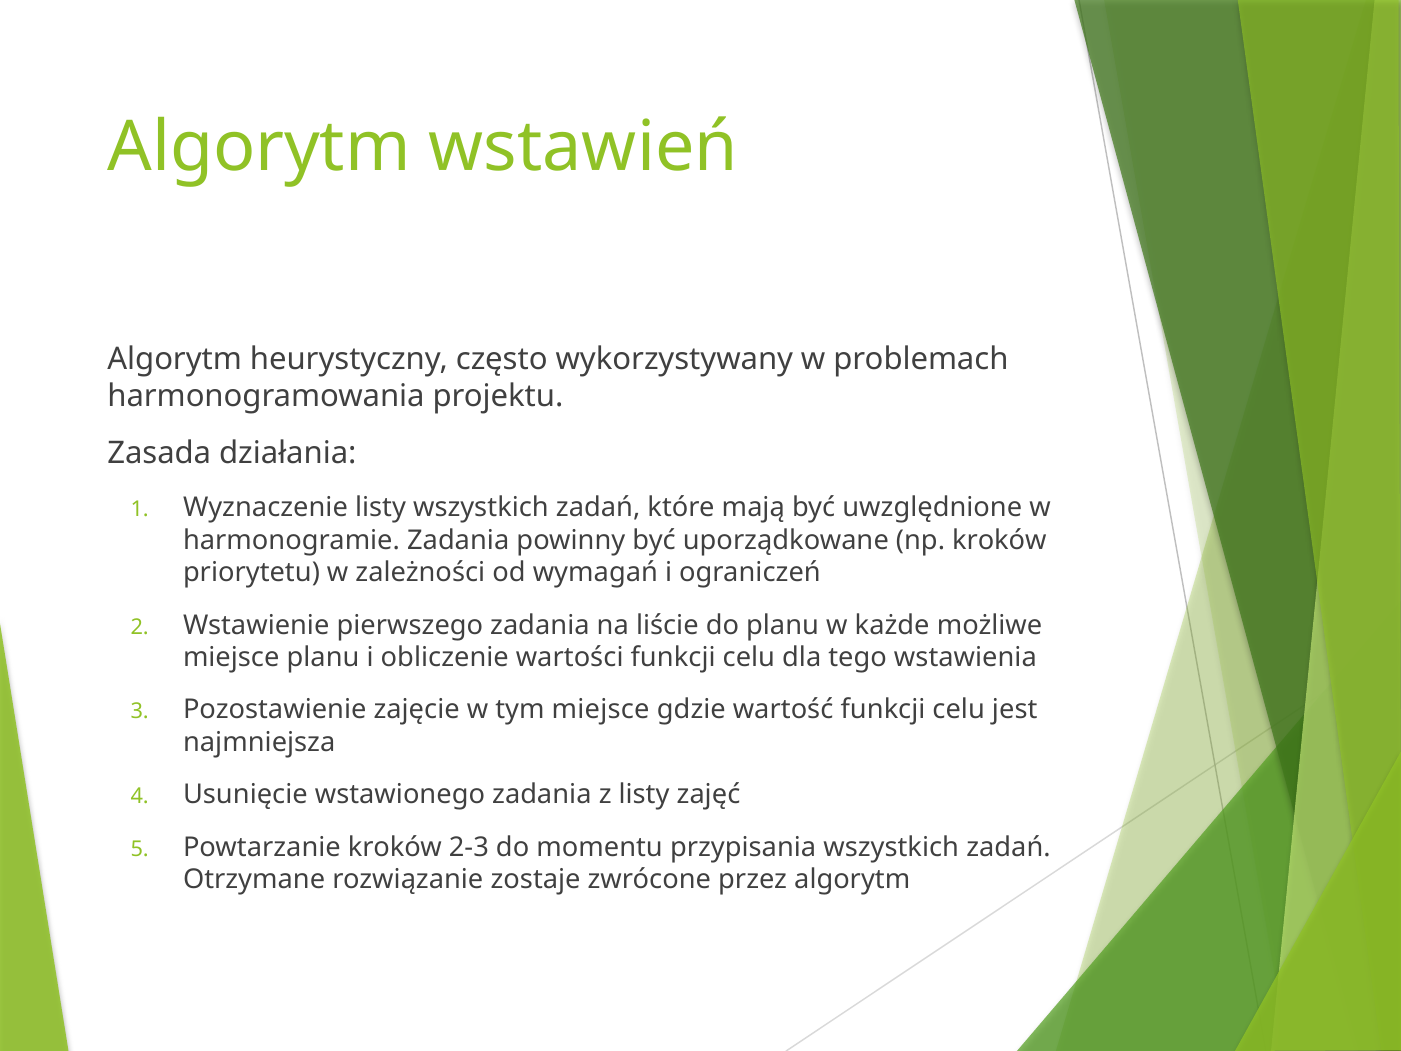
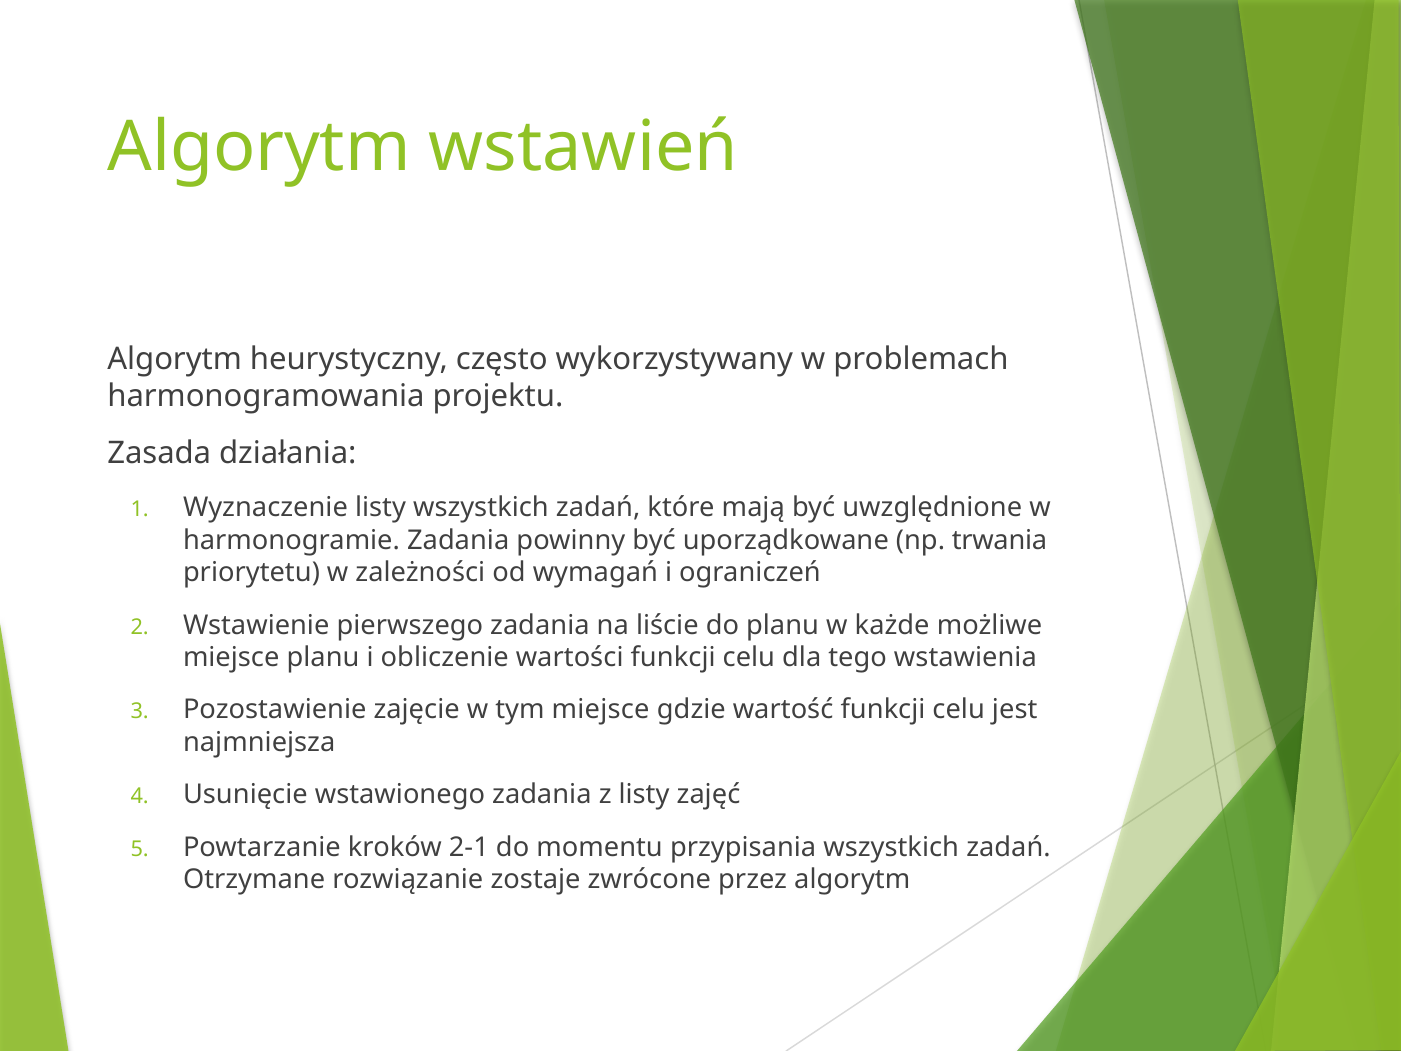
np kroków: kroków -> trwania
2-3: 2-3 -> 2-1
